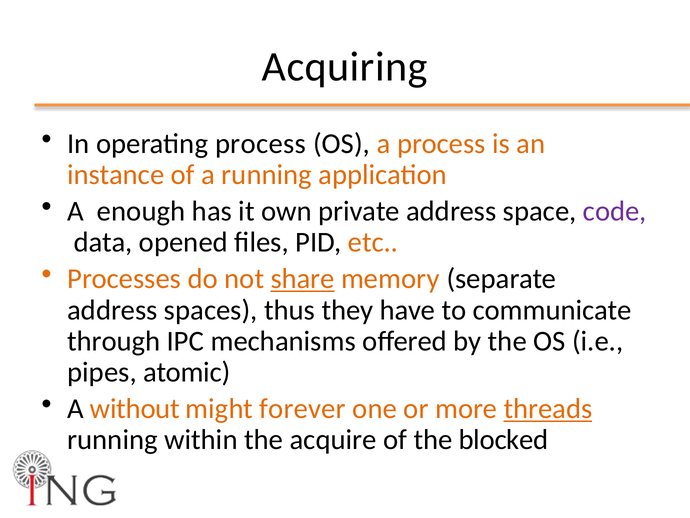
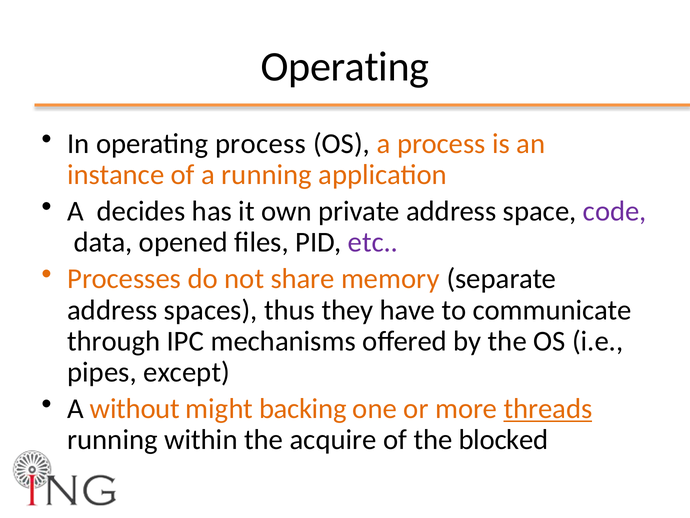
Acquiring at (345, 67): Acquiring -> Operating
enough: enough -> decides
etc colour: orange -> purple
share underline: present -> none
atomic: atomic -> except
forever: forever -> backing
